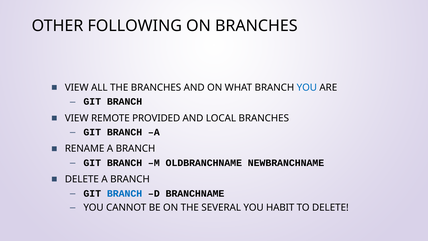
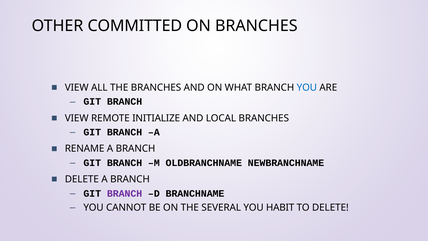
FOLLOWING: FOLLOWING -> COMMITTED
PROVIDED: PROVIDED -> INITIALIZE
BRANCH at (125, 193) colour: blue -> purple
